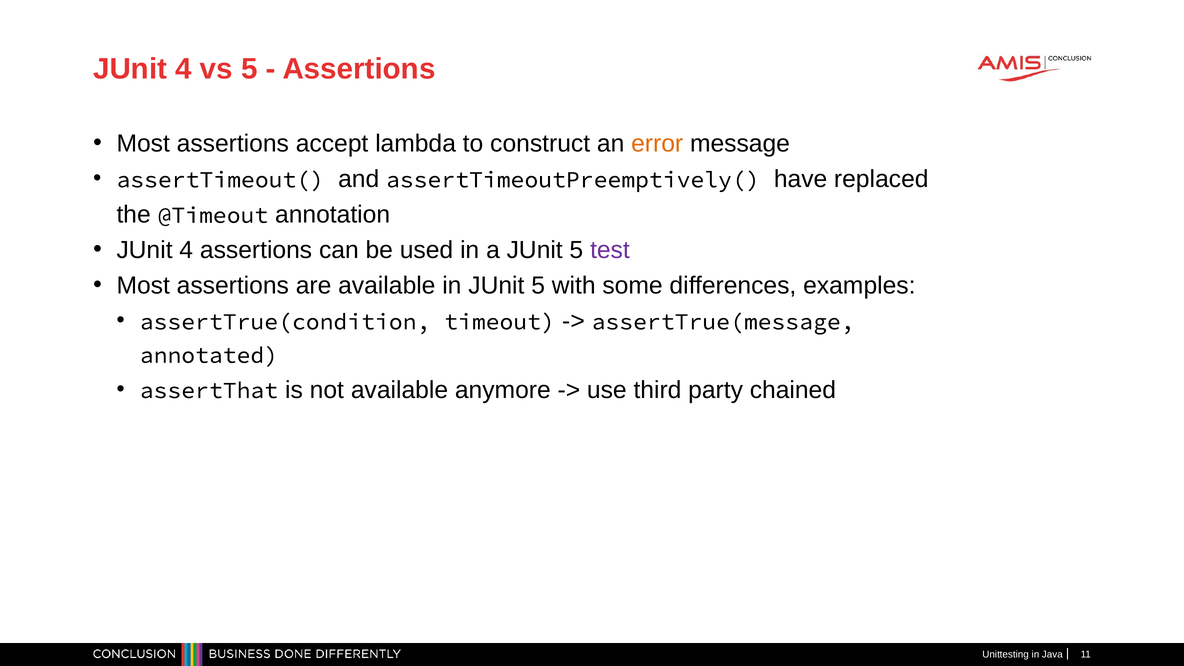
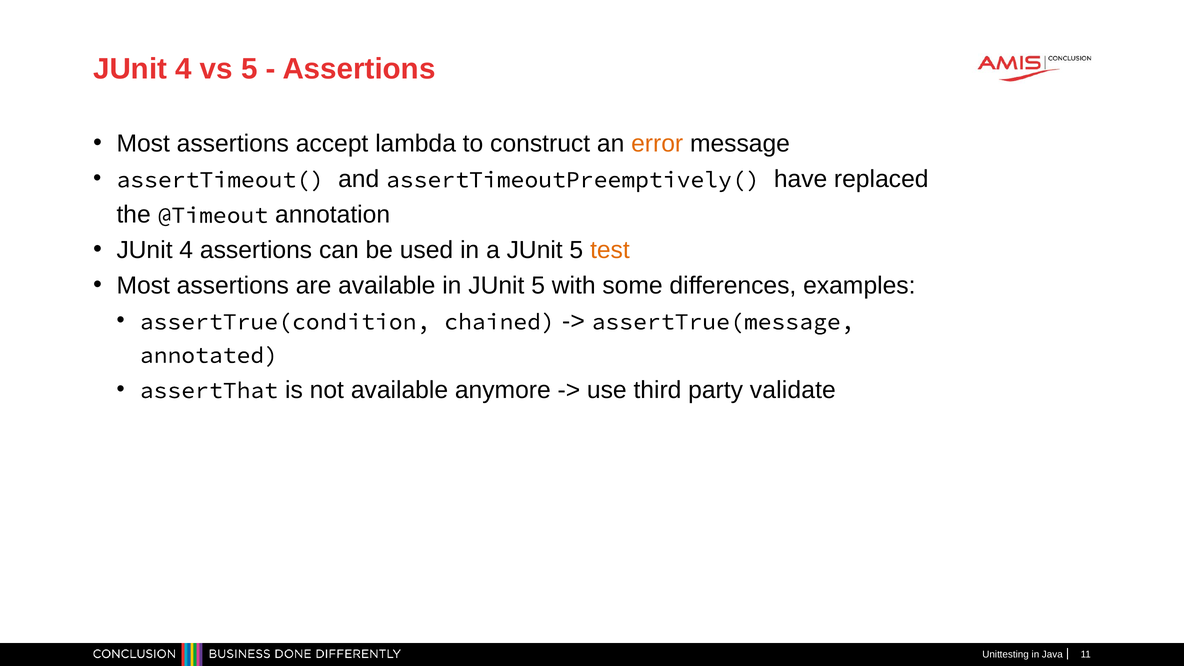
test colour: purple -> orange
timeout: timeout -> chained
chained: chained -> validate
